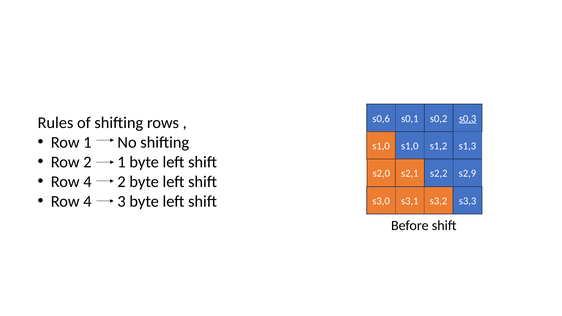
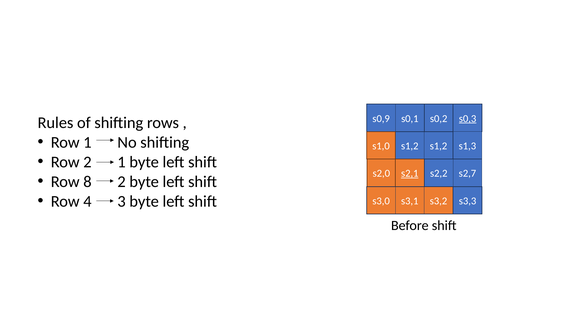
s0,6: s0,6 -> s0,9
s1,0 at (410, 146): s1,0 -> s1,2
s2,1 underline: none -> present
s2,9: s2,9 -> s2,7
4 at (87, 182): 4 -> 8
